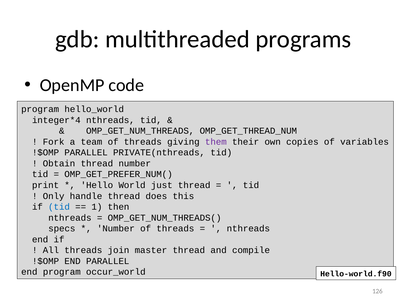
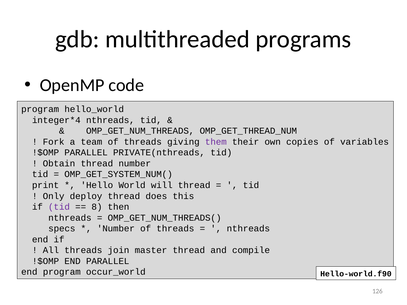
OMP_GET_PREFER_NUM(: OMP_GET_PREFER_NUM( -> OMP_GET_SYSTEM_NUM(
just: just -> will
handle: handle -> deploy
tid at (59, 207) colour: blue -> purple
1: 1 -> 8
